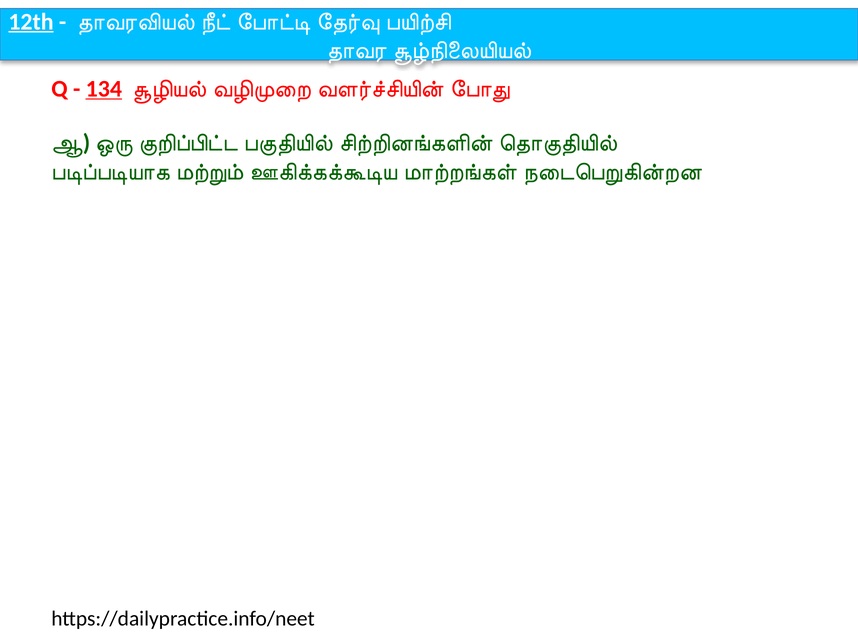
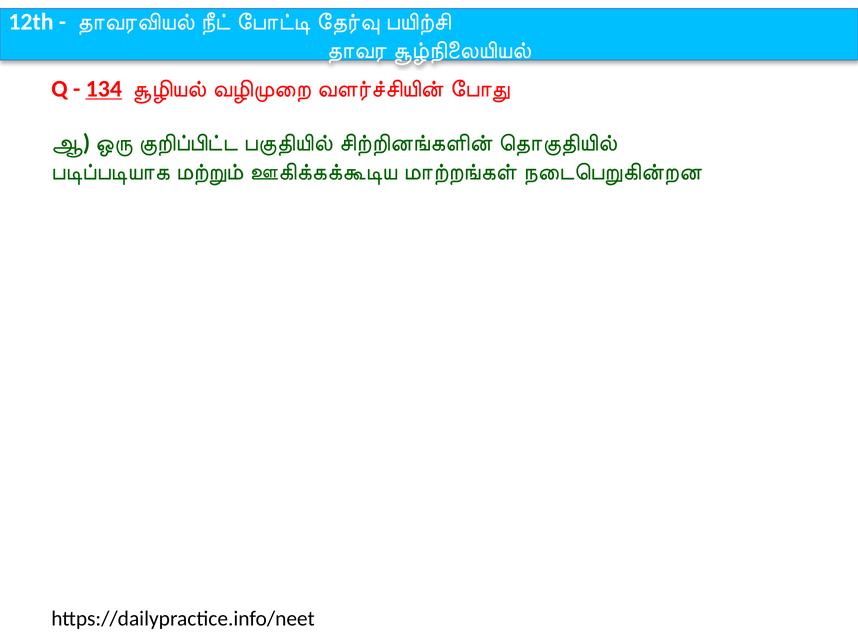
12th underline: present -> none
